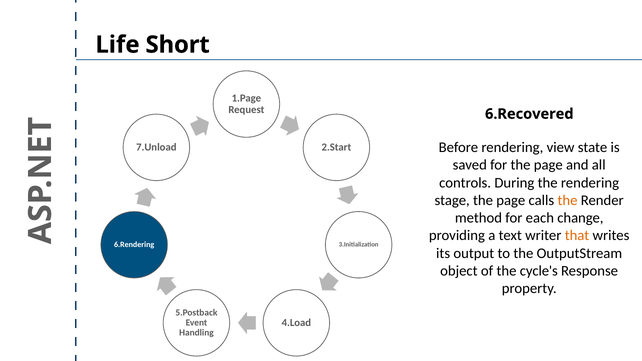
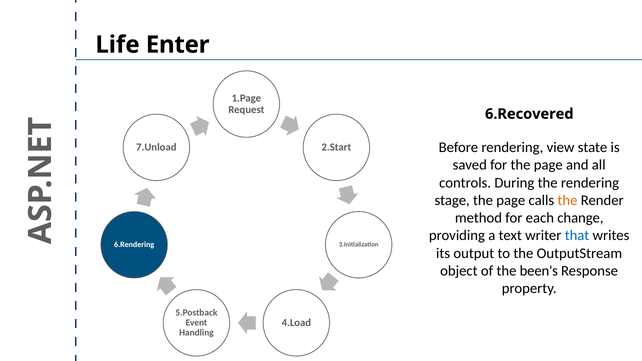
Short: Short -> Enter
that colour: orange -> blue
cycle's: cycle's -> been's
